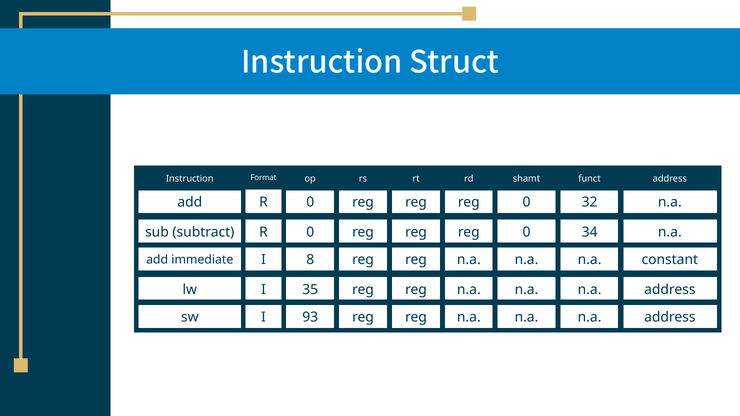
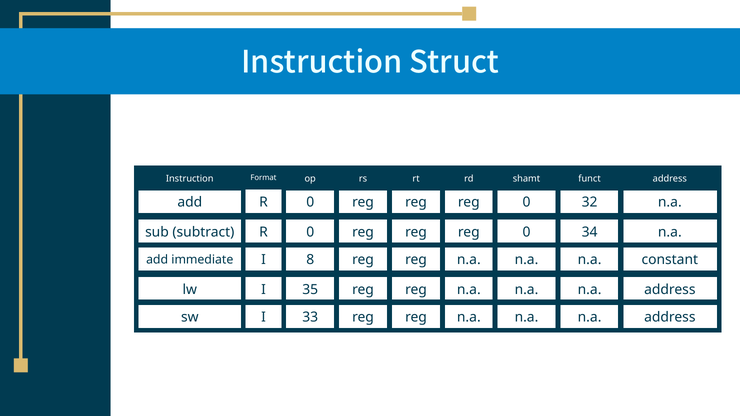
93: 93 -> 33
